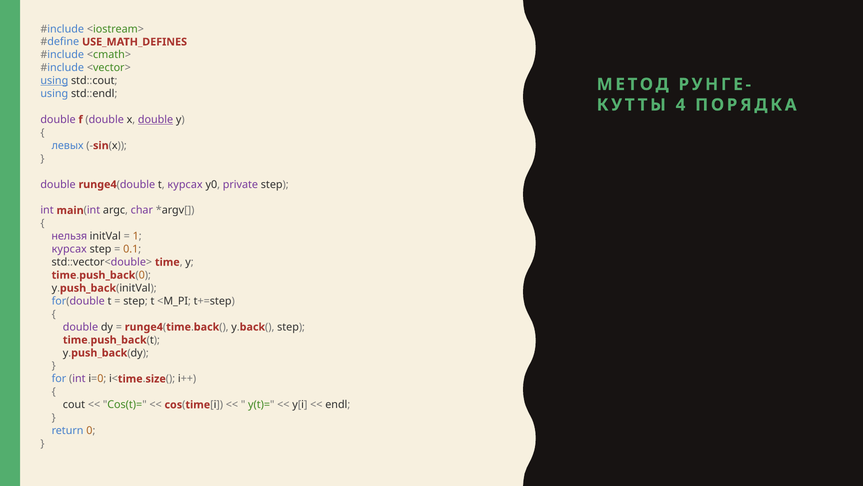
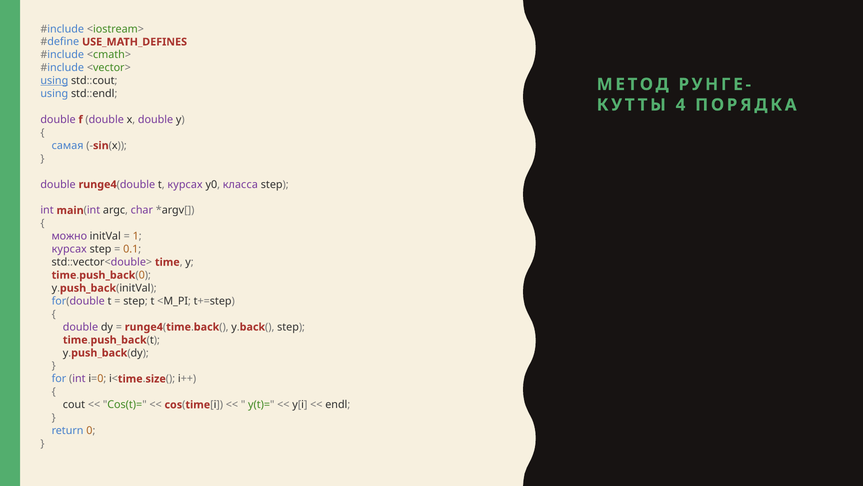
double at (156, 120) underline: present -> none
левых: левых -> самая
private: private -> класса
нельзя: нельзя -> можно
